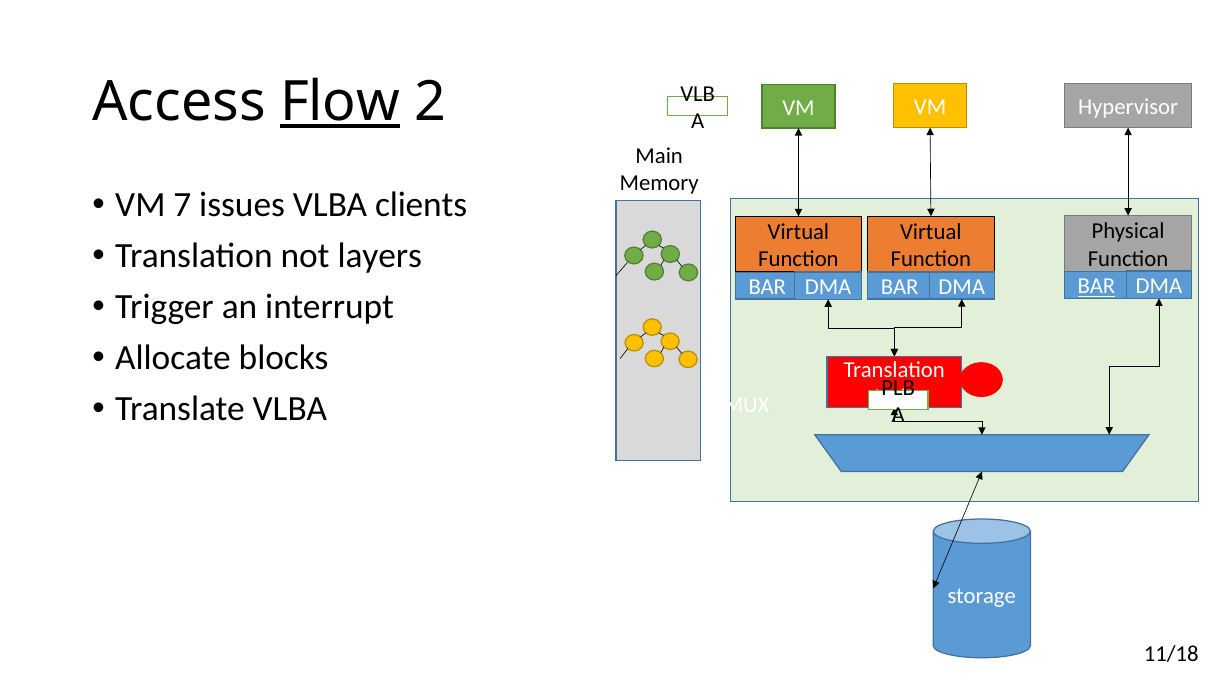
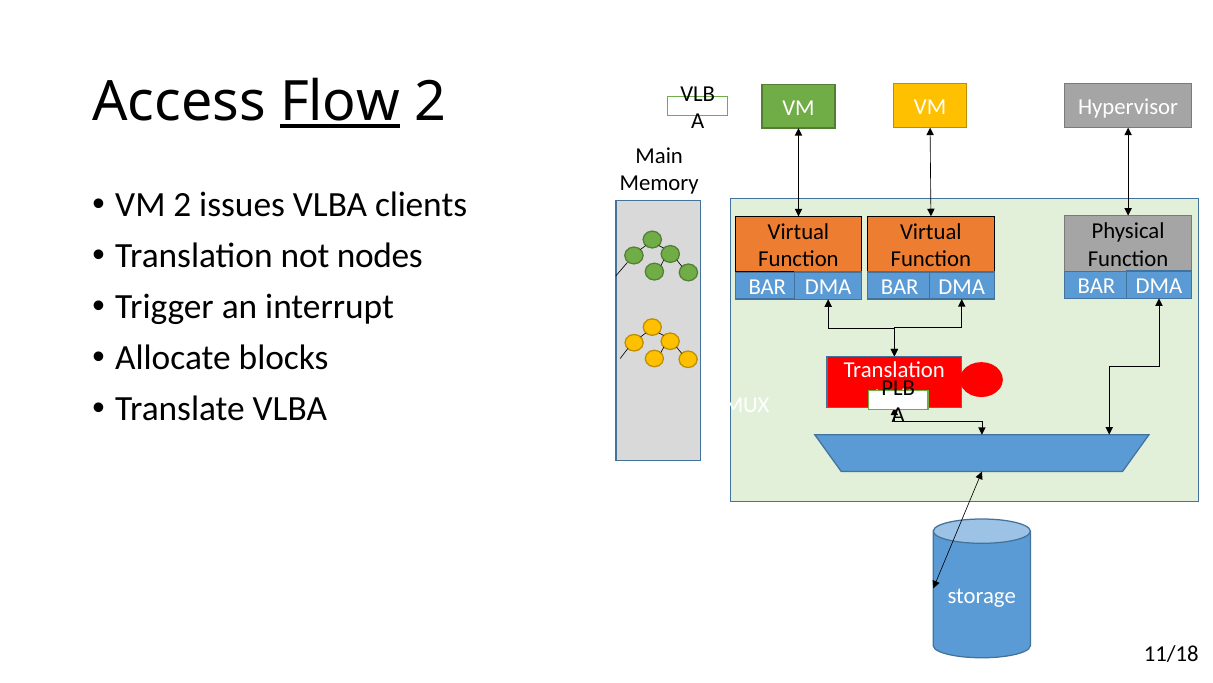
VM 7: 7 -> 2
layers: layers -> nodes
BAR at (1096, 286) underline: present -> none
